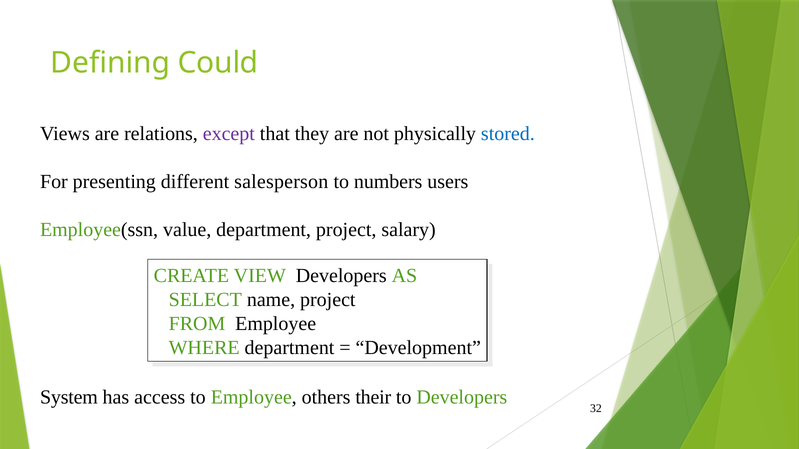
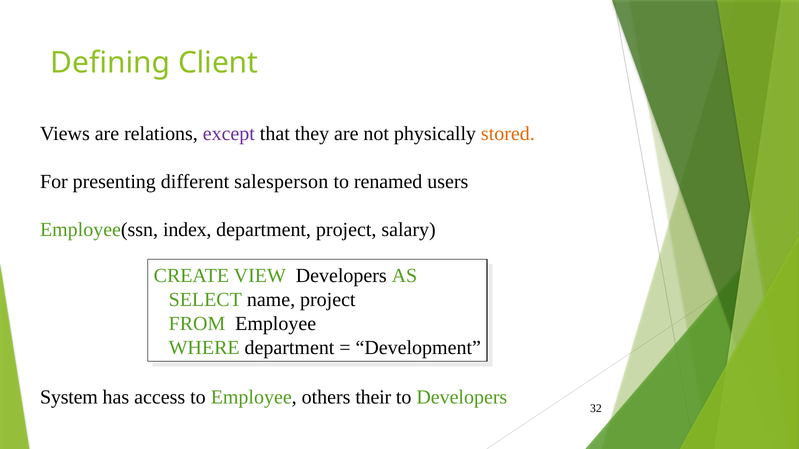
Could: Could -> Client
stored colour: blue -> orange
numbers: numbers -> renamed
value: value -> index
